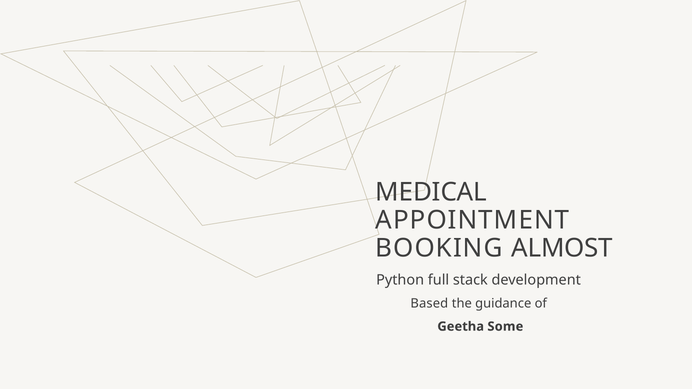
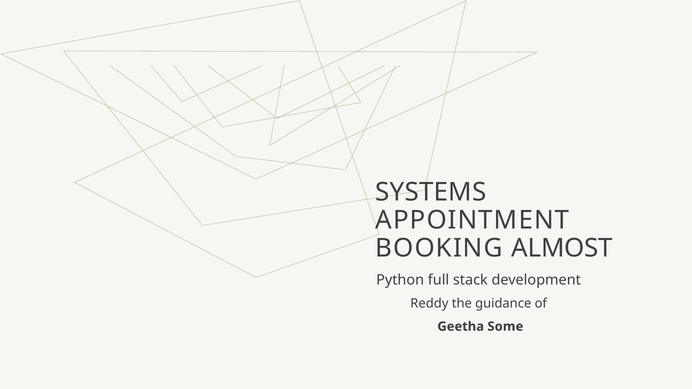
MEDICAL: MEDICAL -> SYSTEMS
Based: Based -> Reddy
